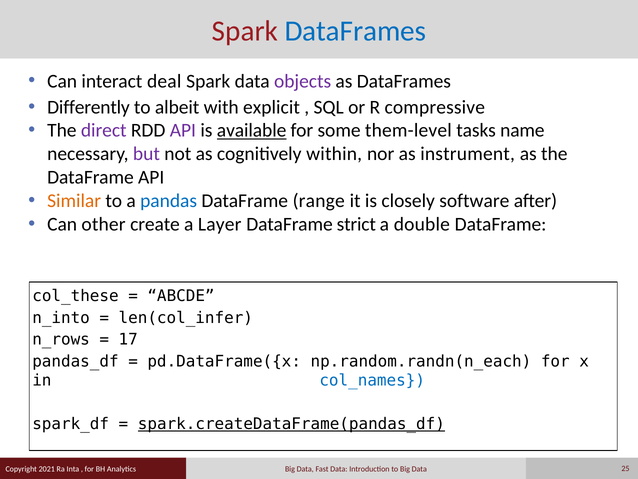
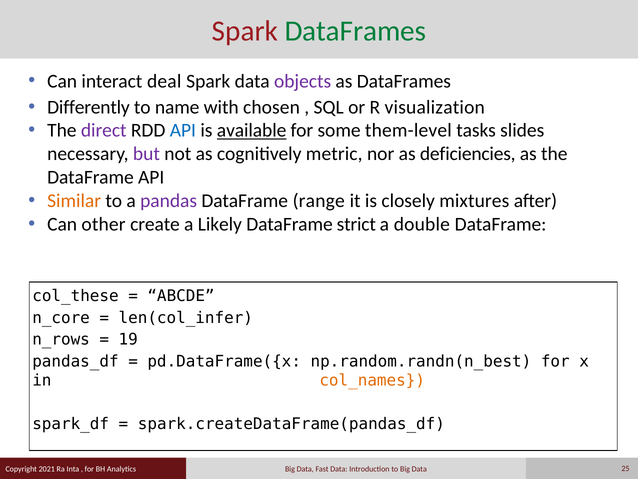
DataFrames at (355, 31) colour: blue -> green
albeit: albeit -> name
explicit: explicit -> chosen
compressive: compressive -> visualization
API at (183, 130) colour: purple -> blue
name: name -> slides
within: within -> metric
instrument: instrument -> deficiencies
pandas colour: blue -> purple
software: software -> mixtures
Layer: Layer -> Likely
n_into: n_into -> n_core
17: 17 -> 19
np.random.randn(n_each: np.random.randn(n_each -> np.random.randn(n_best
col_names colour: blue -> orange
spark.createDataFrame(pandas_df underline: present -> none
